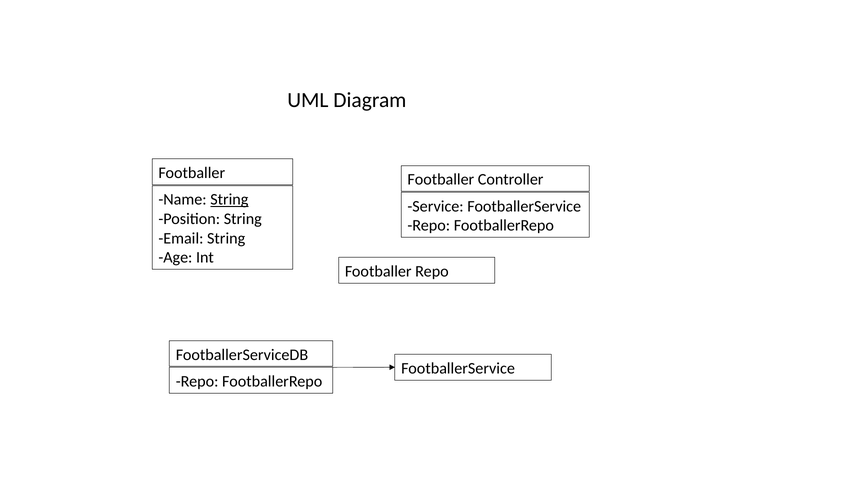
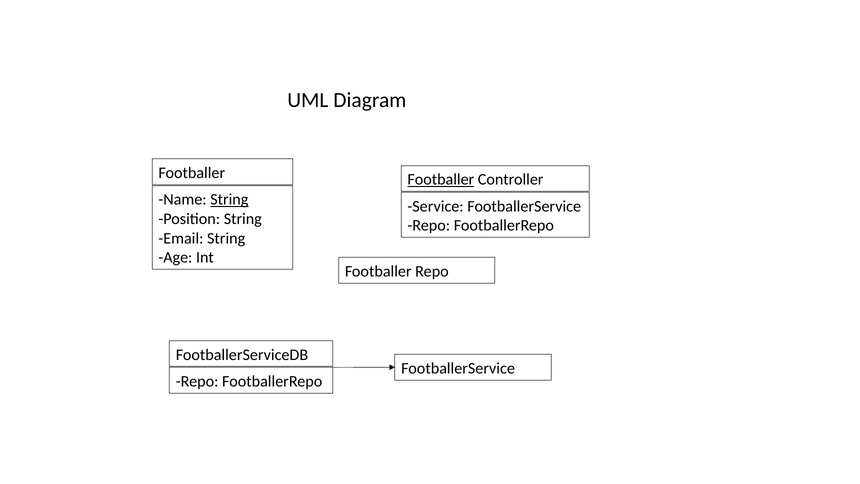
Footballer at (441, 179) underline: none -> present
